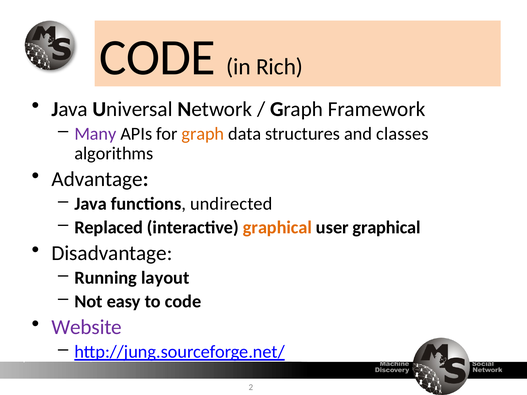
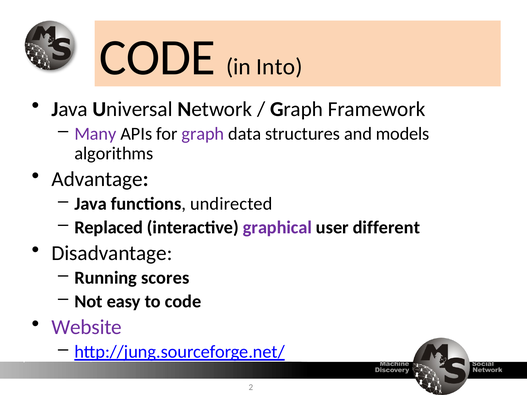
Rich: Rich -> Into
graph at (203, 134) colour: orange -> purple
classes: classes -> models
graphical at (277, 228) colour: orange -> purple
user graphical: graphical -> different
layout: layout -> scores
